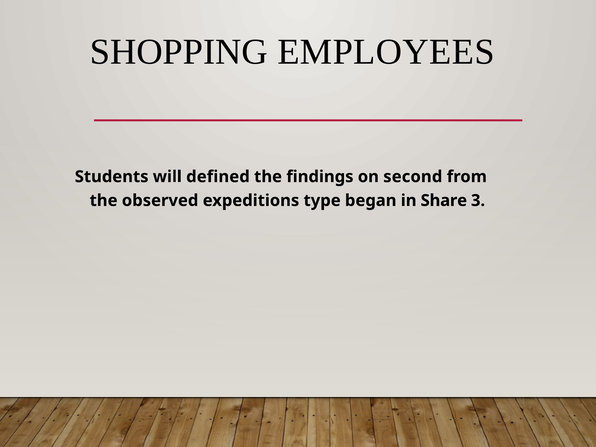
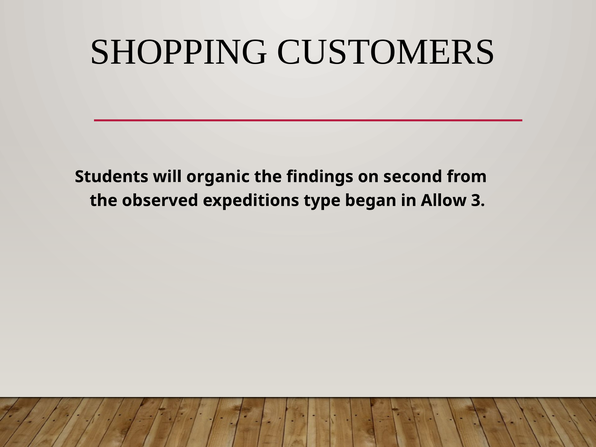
EMPLOYEES: EMPLOYEES -> CUSTOMERS
defined: defined -> organic
Share: Share -> Allow
